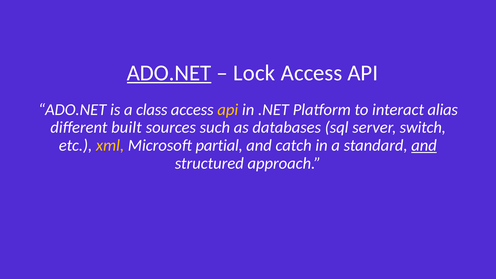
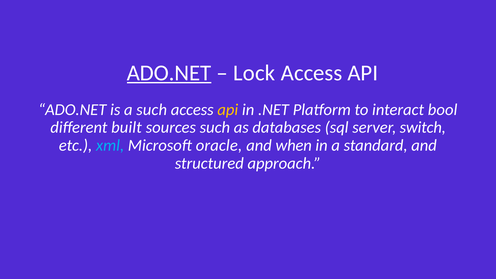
a class: class -> such
alias: alias -> bool
xml colour: yellow -> light blue
partial: partial -> oracle
catch: catch -> when
and at (424, 145) underline: present -> none
